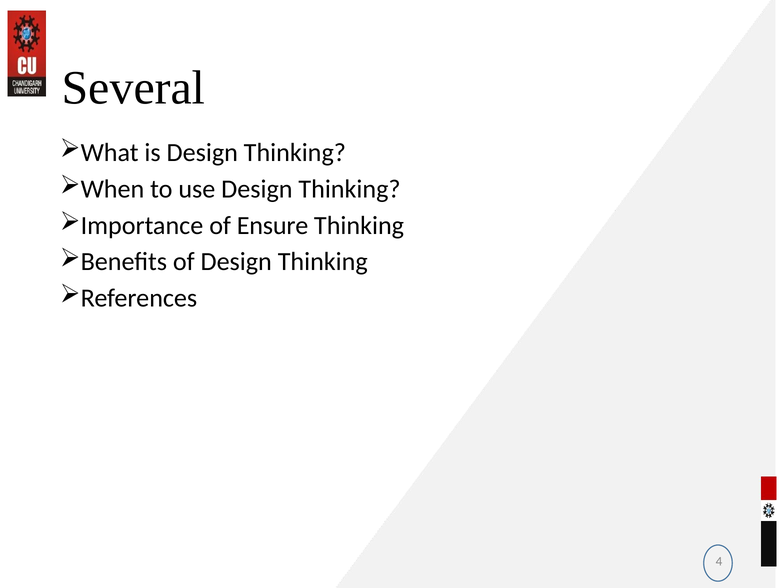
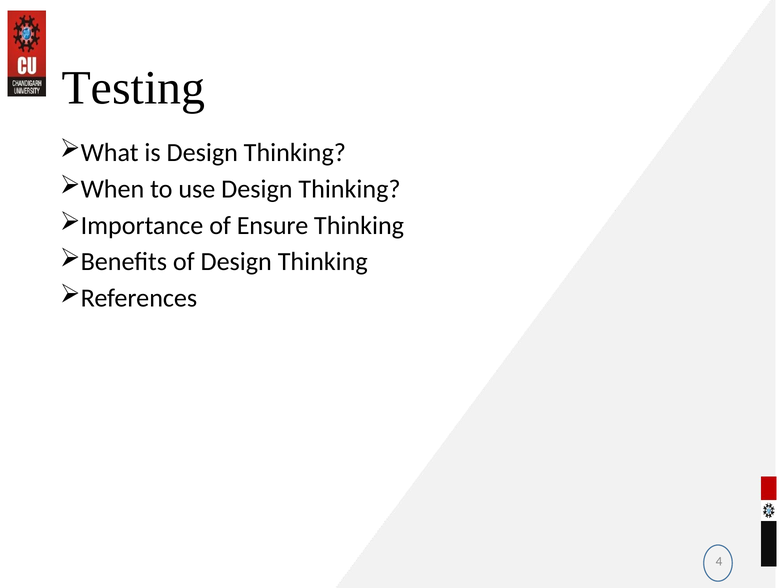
Several: Several -> Testing
